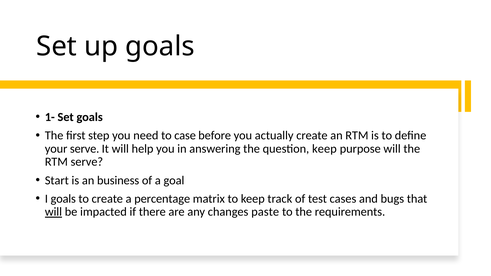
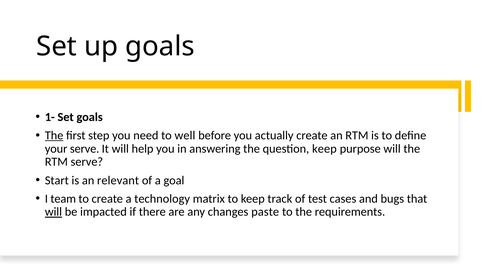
The at (54, 136) underline: none -> present
case: case -> well
business: business -> relevant
I goals: goals -> team
percentage: percentage -> technology
